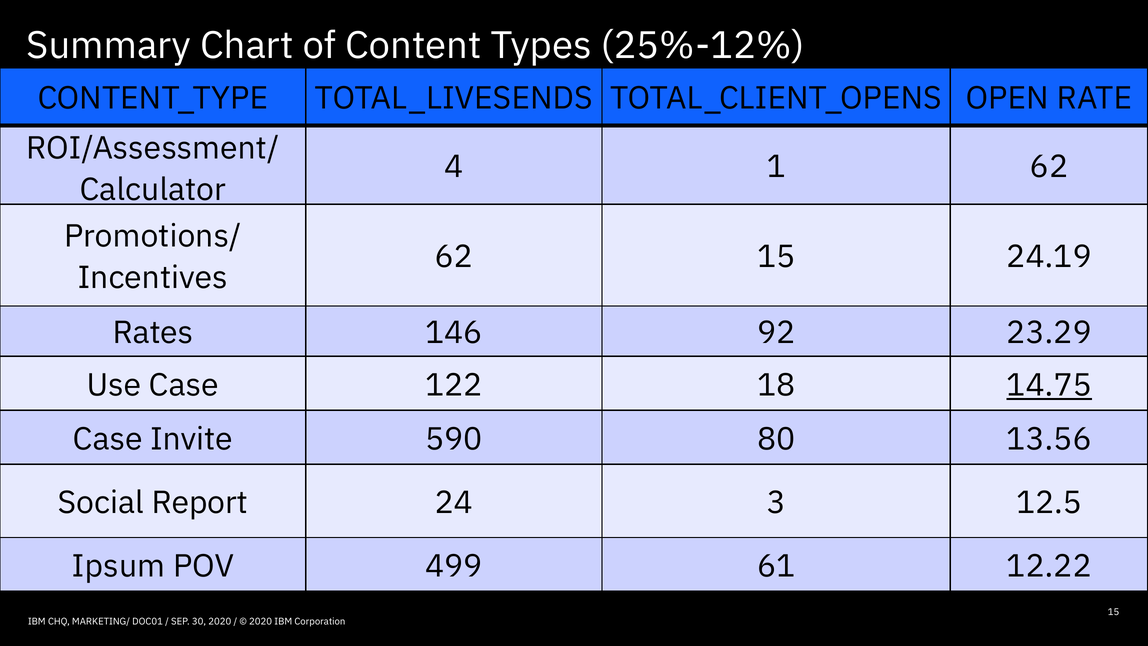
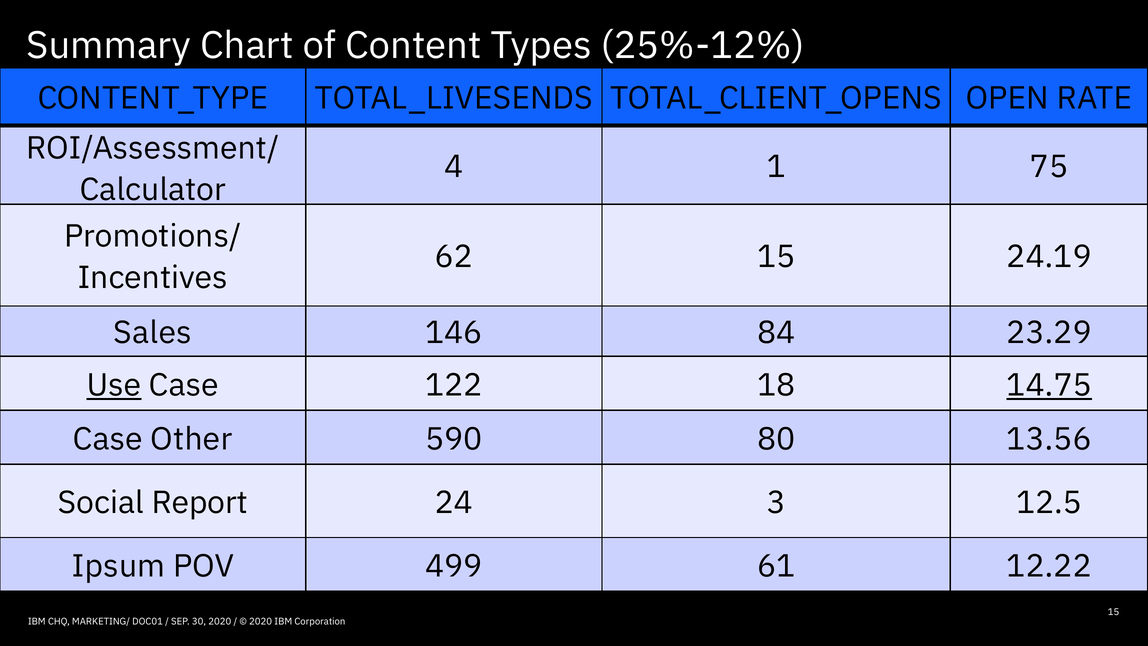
1 62: 62 -> 75
Rates: Rates -> Sales
92: 92 -> 84
Use underline: none -> present
Invite: Invite -> Other
